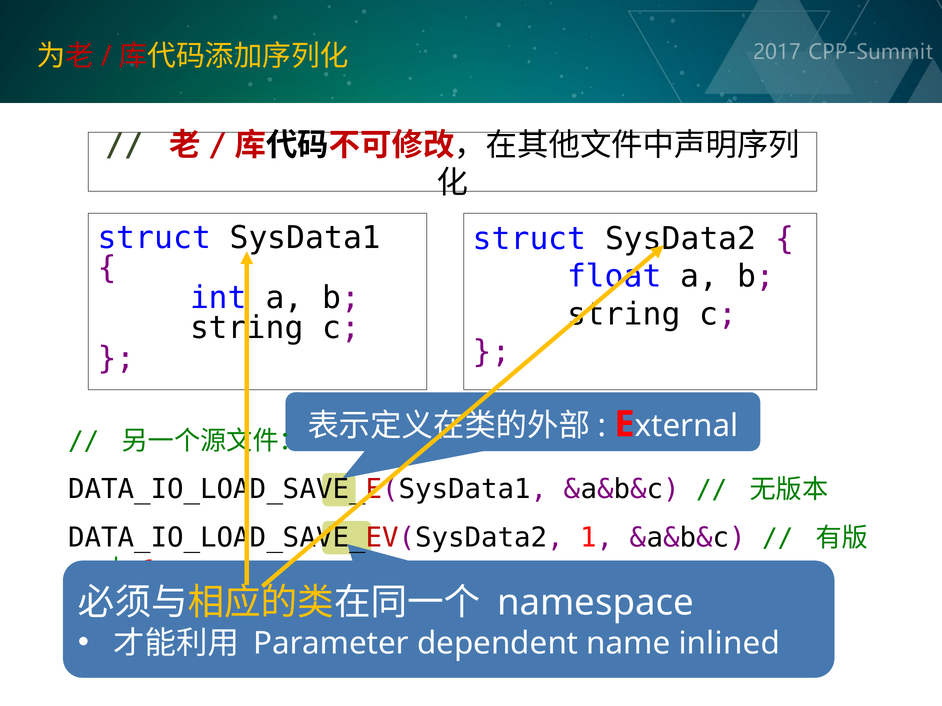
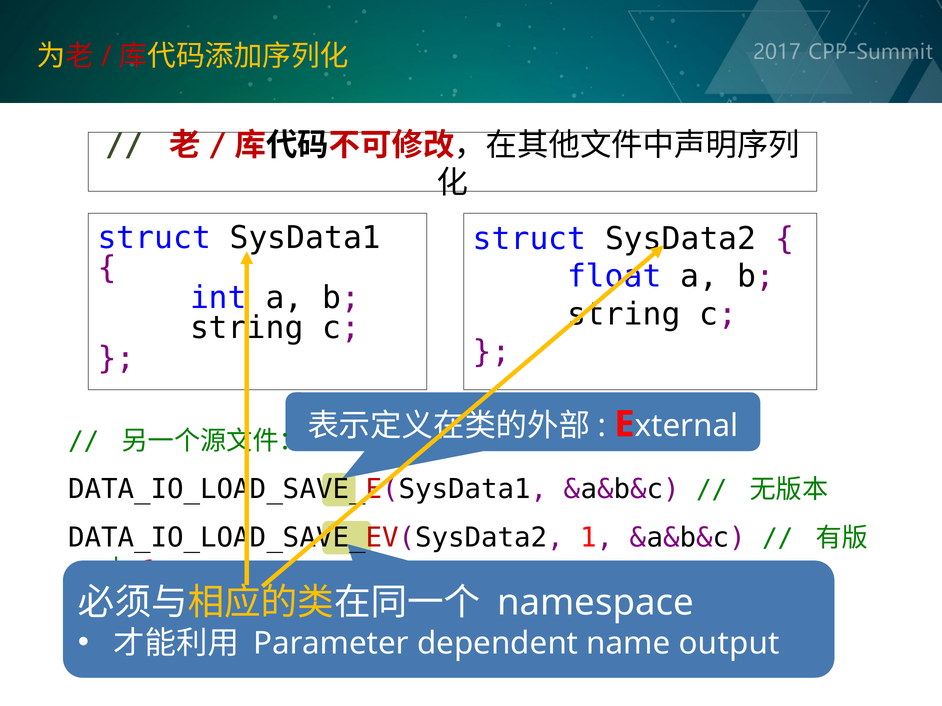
inlined: inlined -> output
